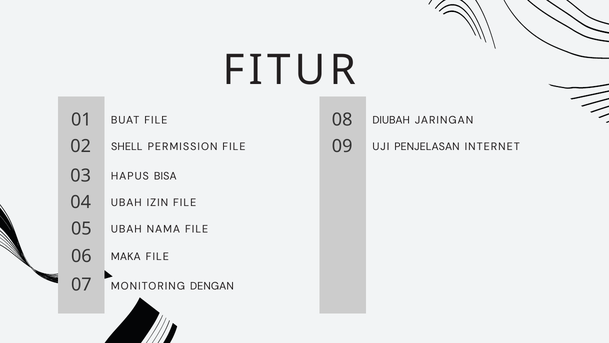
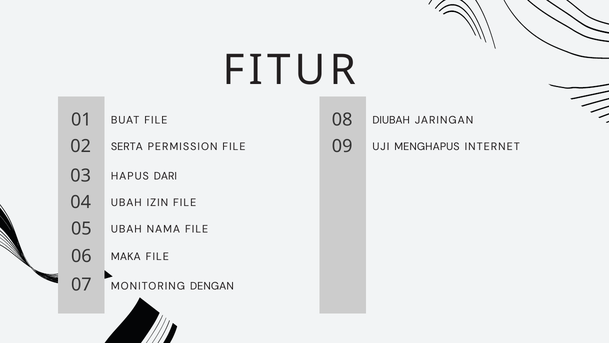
SHELL: SHELL -> SERTA
PENJELASAN: PENJELASAN -> MENGHAPUS
BISA: BISA -> DARI
